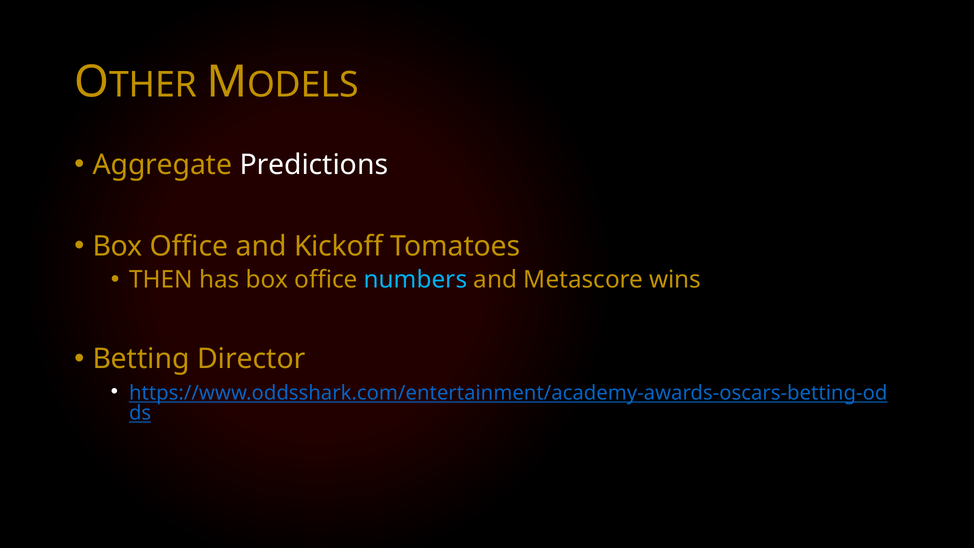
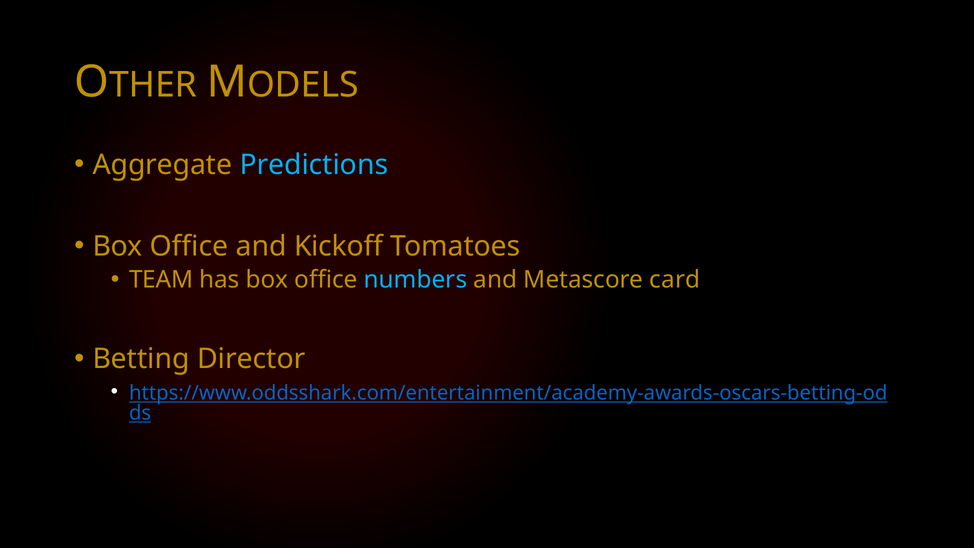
Predictions colour: white -> light blue
THEN: THEN -> TEAM
wins: wins -> card
